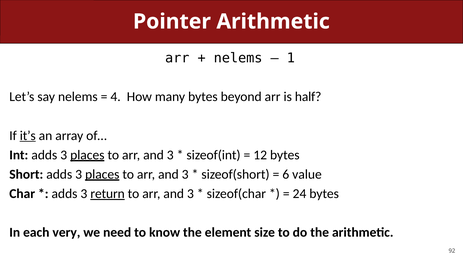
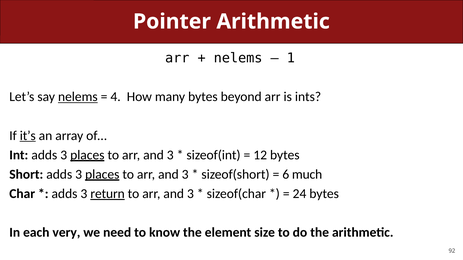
nelems at (78, 97) underline: none -> present
half: half -> ints
value: value -> much
